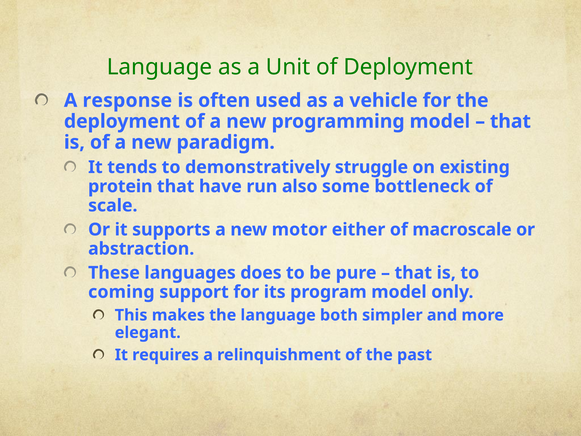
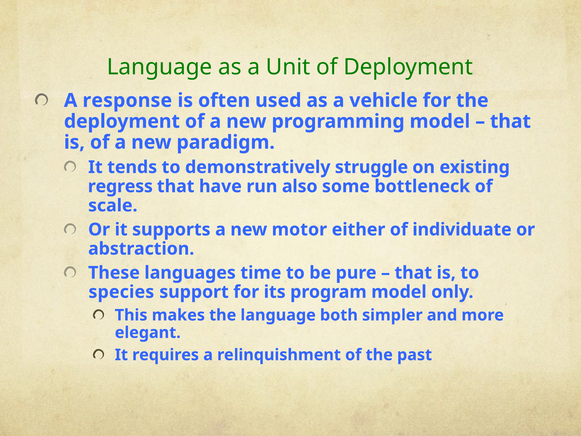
protein: protein -> regress
macroscale: macroscale -> individuate
does: does -> time
coming: coming -> species
